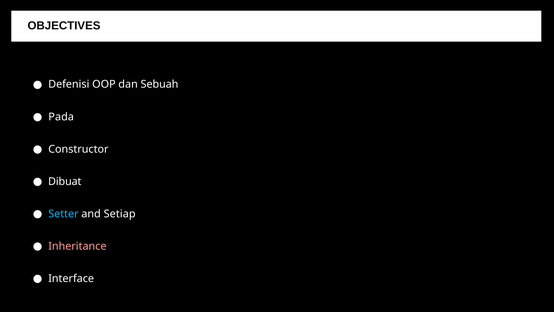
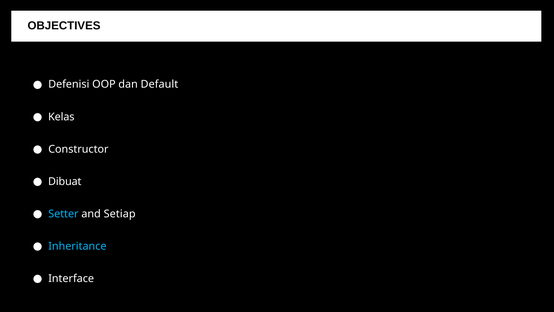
Sebuah: Sebuah -> Default
Pada: Pada -> Kelas
Inheritance colour: pink -> light blue
